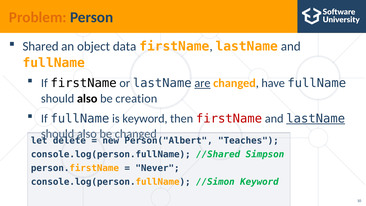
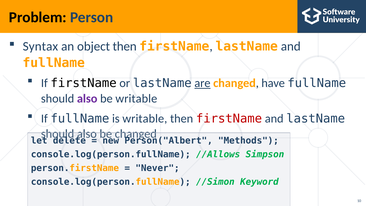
Problem colour: orange -> black
Shared: Shared -> Syntax
object data: data -> then
also at (87, 98) colour: black -> purple
be creation: creation -> writable
is keyword: keyword -> writable
lastName at (316, 118) underline: present -> none
Teaches: Teaches -> Methods
//Shared: //Shared -> //Allows
